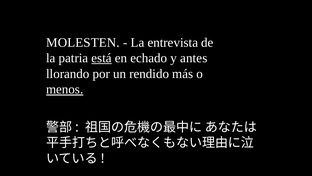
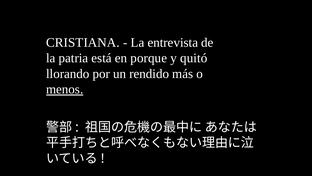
MOLESTEN: MOLESTEN -> CRISTIANA
está underline: present -> none
echado: echado -> porque
antes: antes -> quitó
